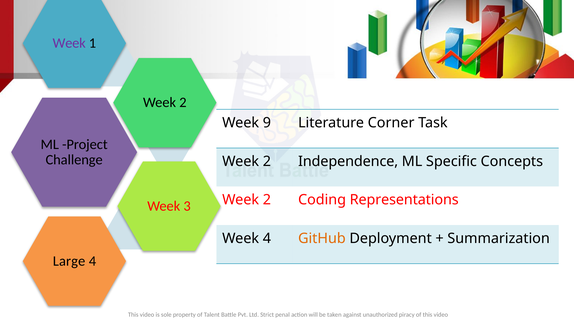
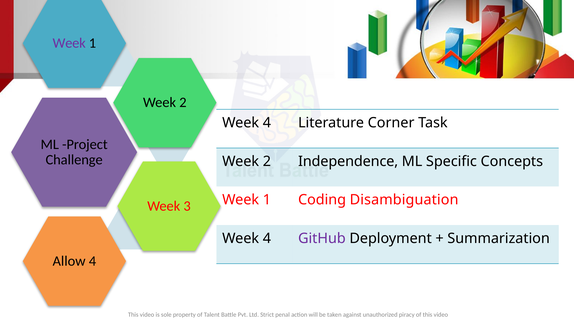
9 at (267, 123): 9 -> 4
2 at (267, 200): 2 -> 1
Representations: Representations -> Disambiguation
GitHub colour: orange -> purple
Large: Large -> Allow
